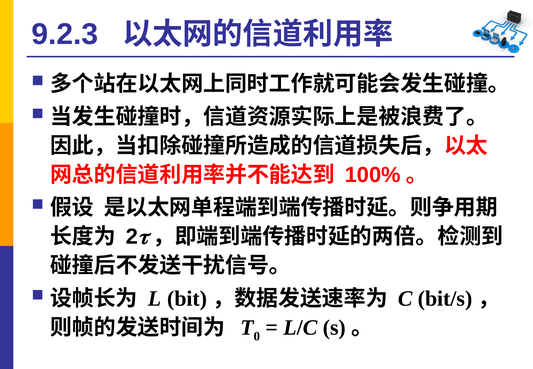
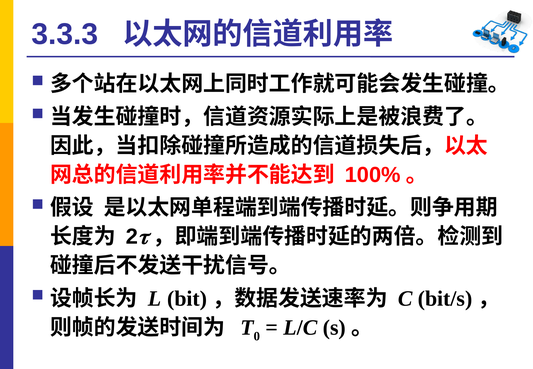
9.2.3: 9.2.3 -> 3.3.3
